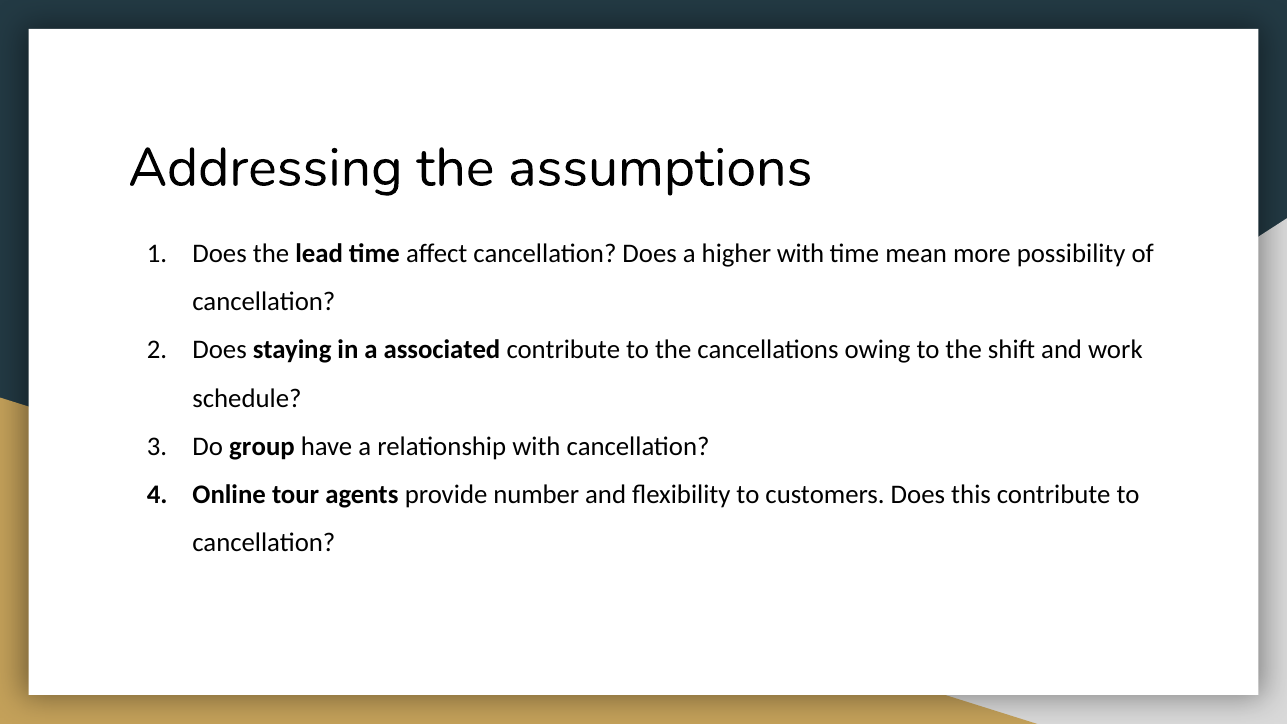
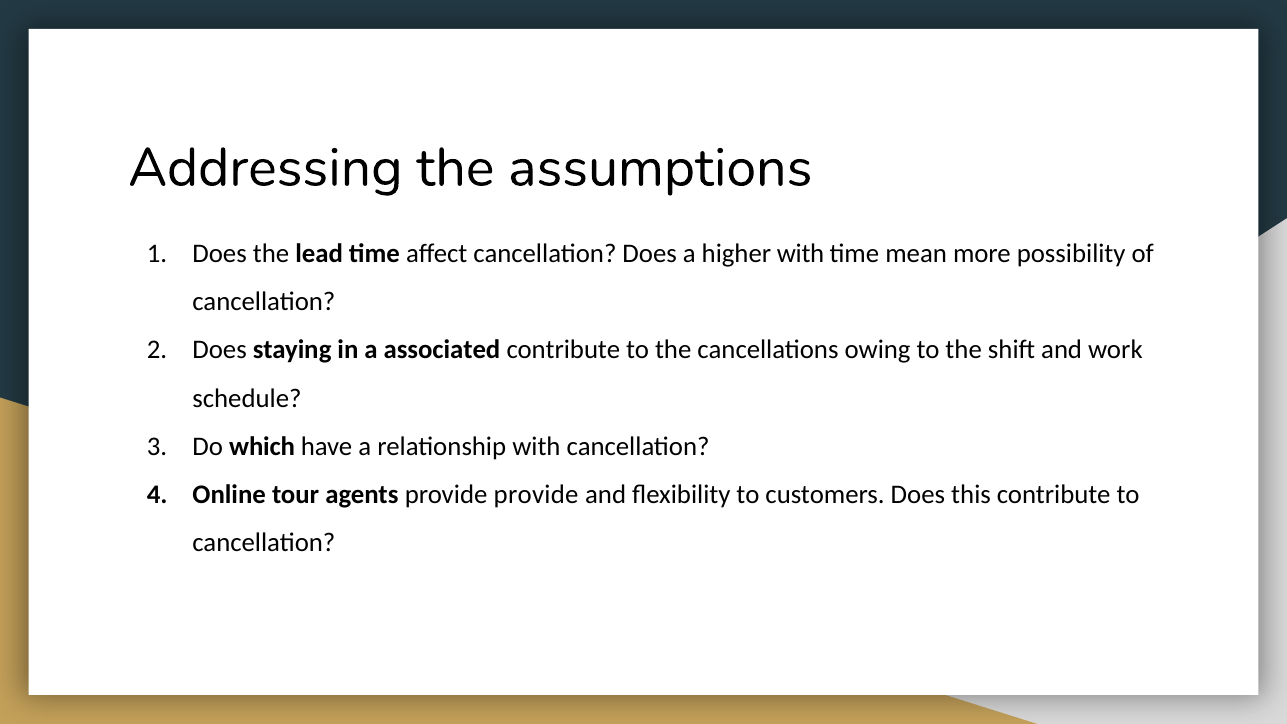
group: group -> which
provide number: number -> provide
